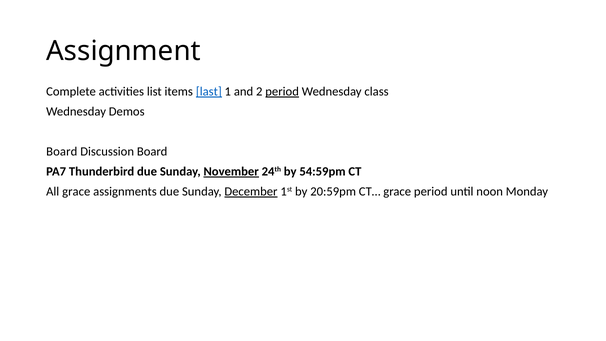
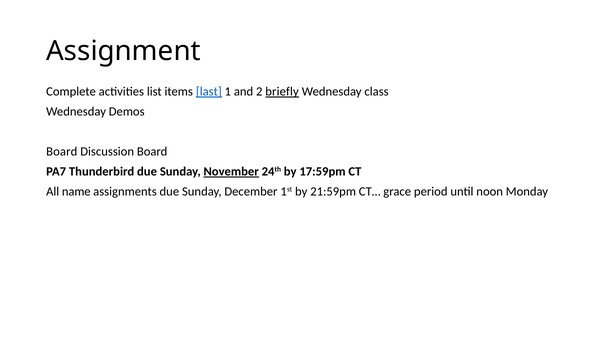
2 period: period -> briefly
54:59pm: 54:59pm -> 17:59pm
All grace: grace -> name
December underline: present -> none
20:59pm: 20:59pm -> 21:59pm
